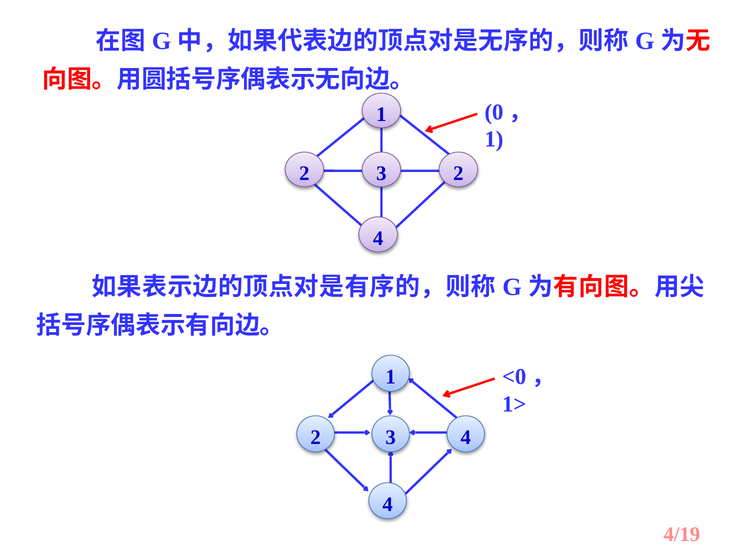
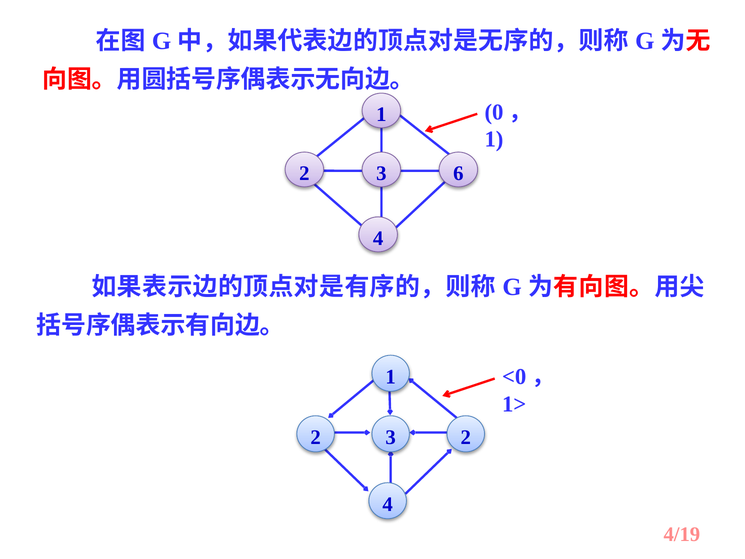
3 2: 2 -> 6
3 4: 4 -> 2
